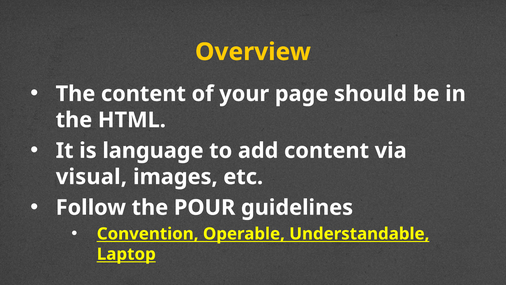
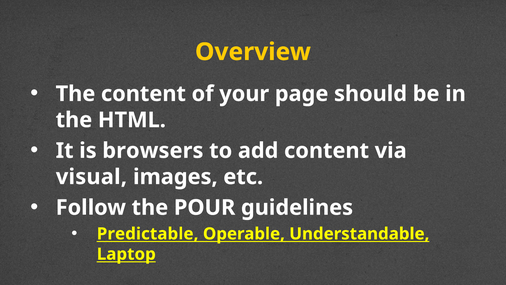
language: language -> browsers
Convention: Convention -> Predictable
